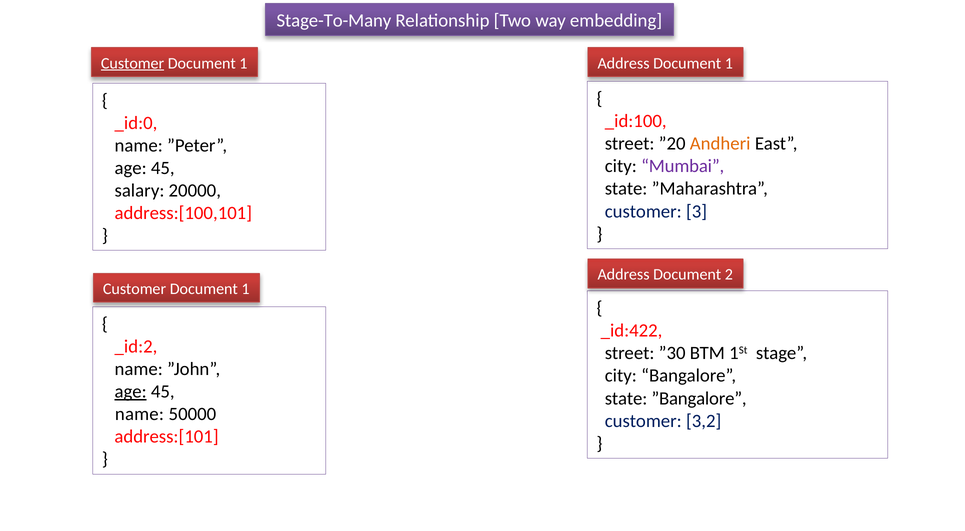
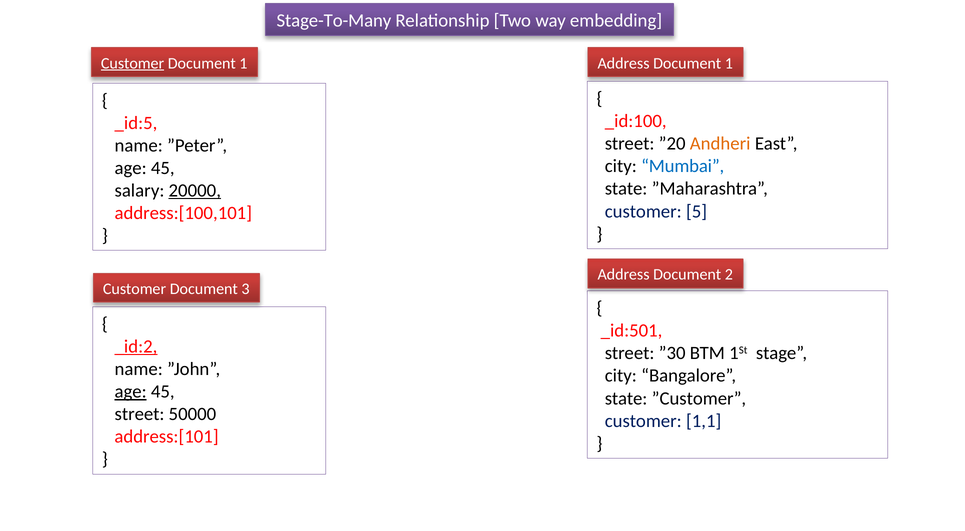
_id:0: _id:0 -> _id:5
Mumbai colour: purple -> blue
20000 underline: none -> present
3: 3 -> 5
1 at (245, 289): 1 -> 3
_id:422: _id:422 -> _id:501
_id:2 underline: none -> present
”Bangalore: ”Bangalore -> ”Customer
name at (139, 414): name -> street
3,2: 3,2 -> 1,1
